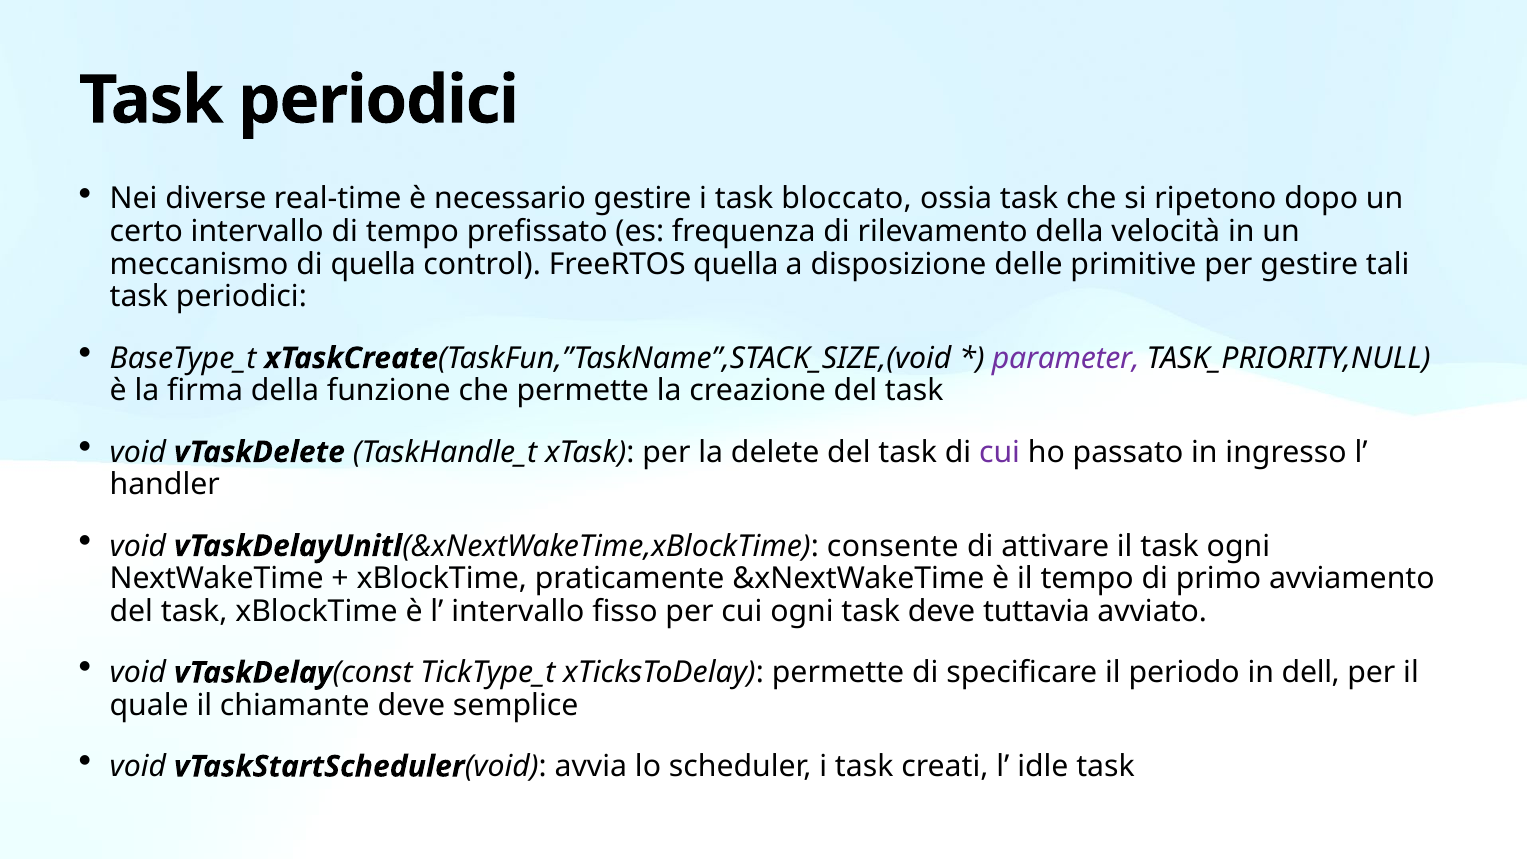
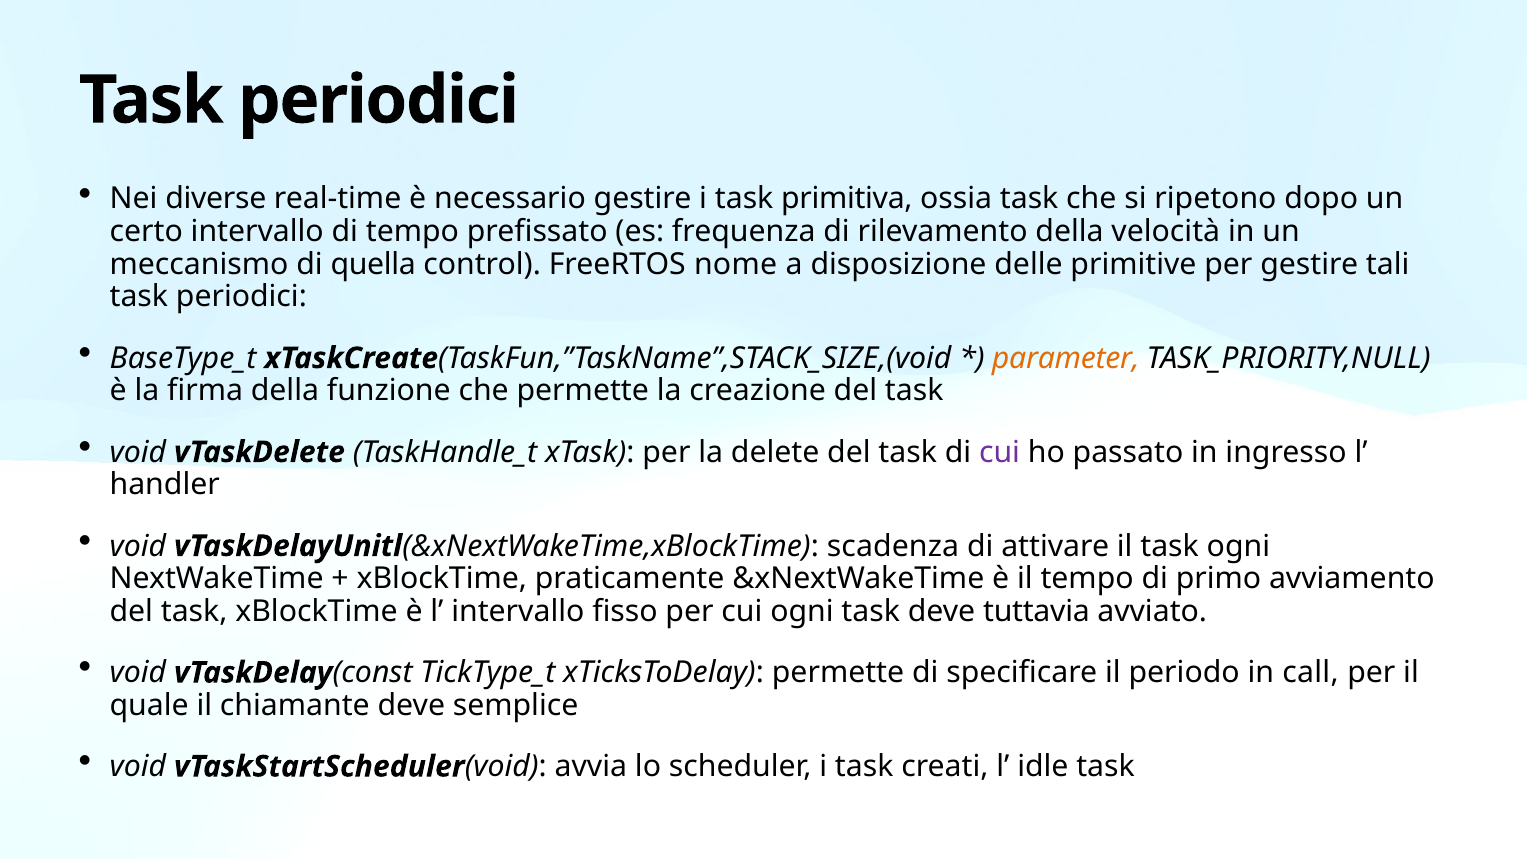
bloccato: bloccato -> primitiva
FreeRTOS quella: quella -> nome
parameter colour: purple -> orange
consente: consente -> scadenza
dell: dell -> call
